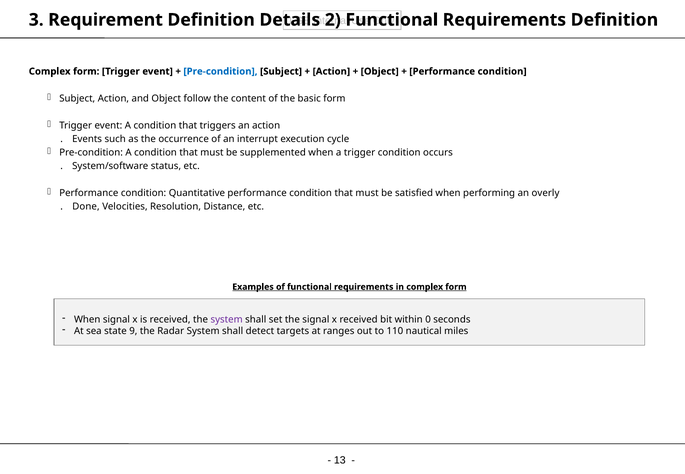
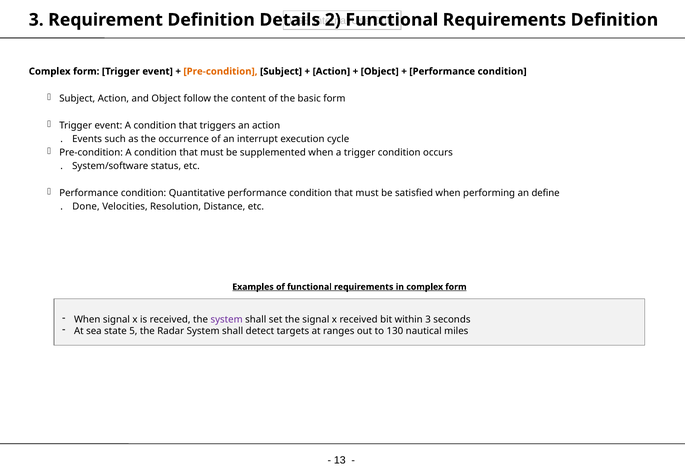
Pre-condition at (220, 71) colour: blue -> orange
overly: overly -> define
within 0: 0 -> 3
9: 9 -> 5
110: 110 -> 130
